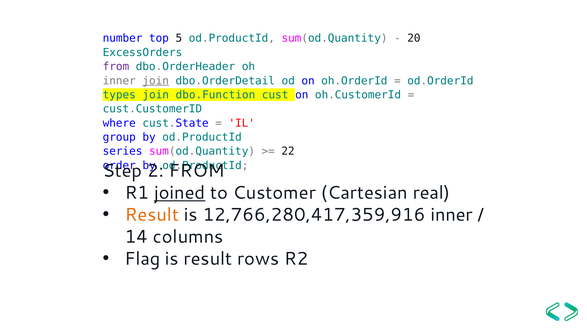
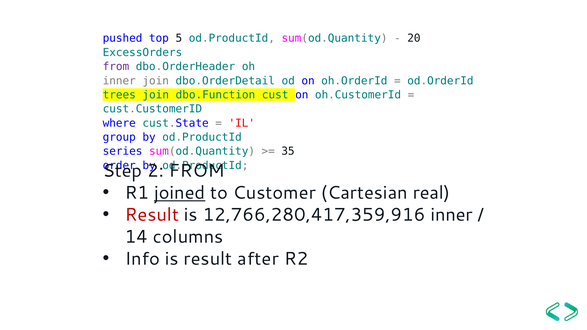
number: number -> pushed
join at (156, 81) underline: present -> none
types: types -> trees
22: 22 -> 35
Result at (152, 215) colour: orange -> red
Flag: Flag -> Info
rows: rows -> after
